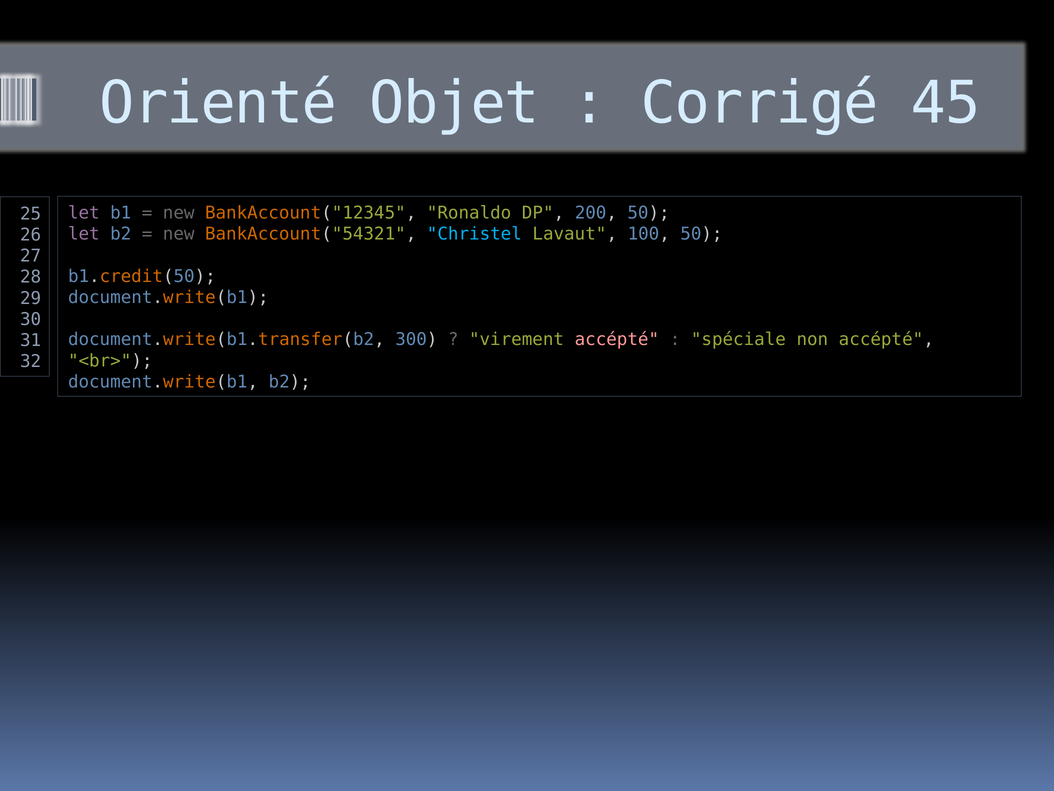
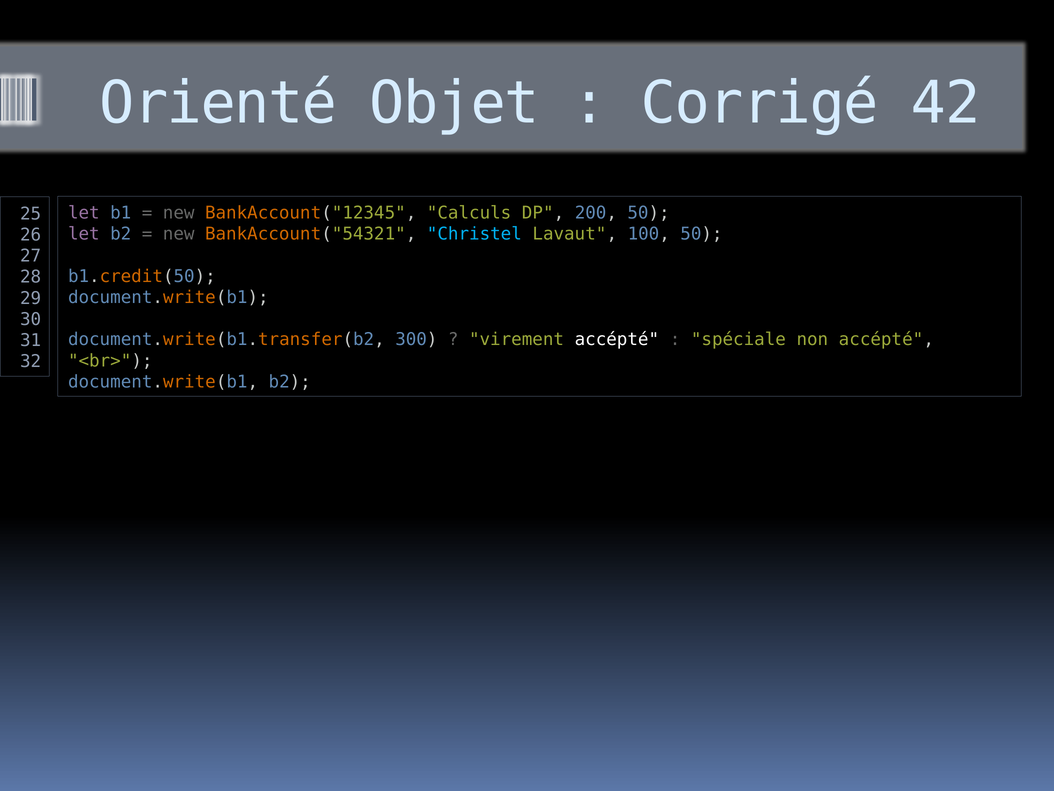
45: 45 -> 42
Ronaldo: Ronaldo -> Calculs
accépté at (617, 339) colour: pink -> white
